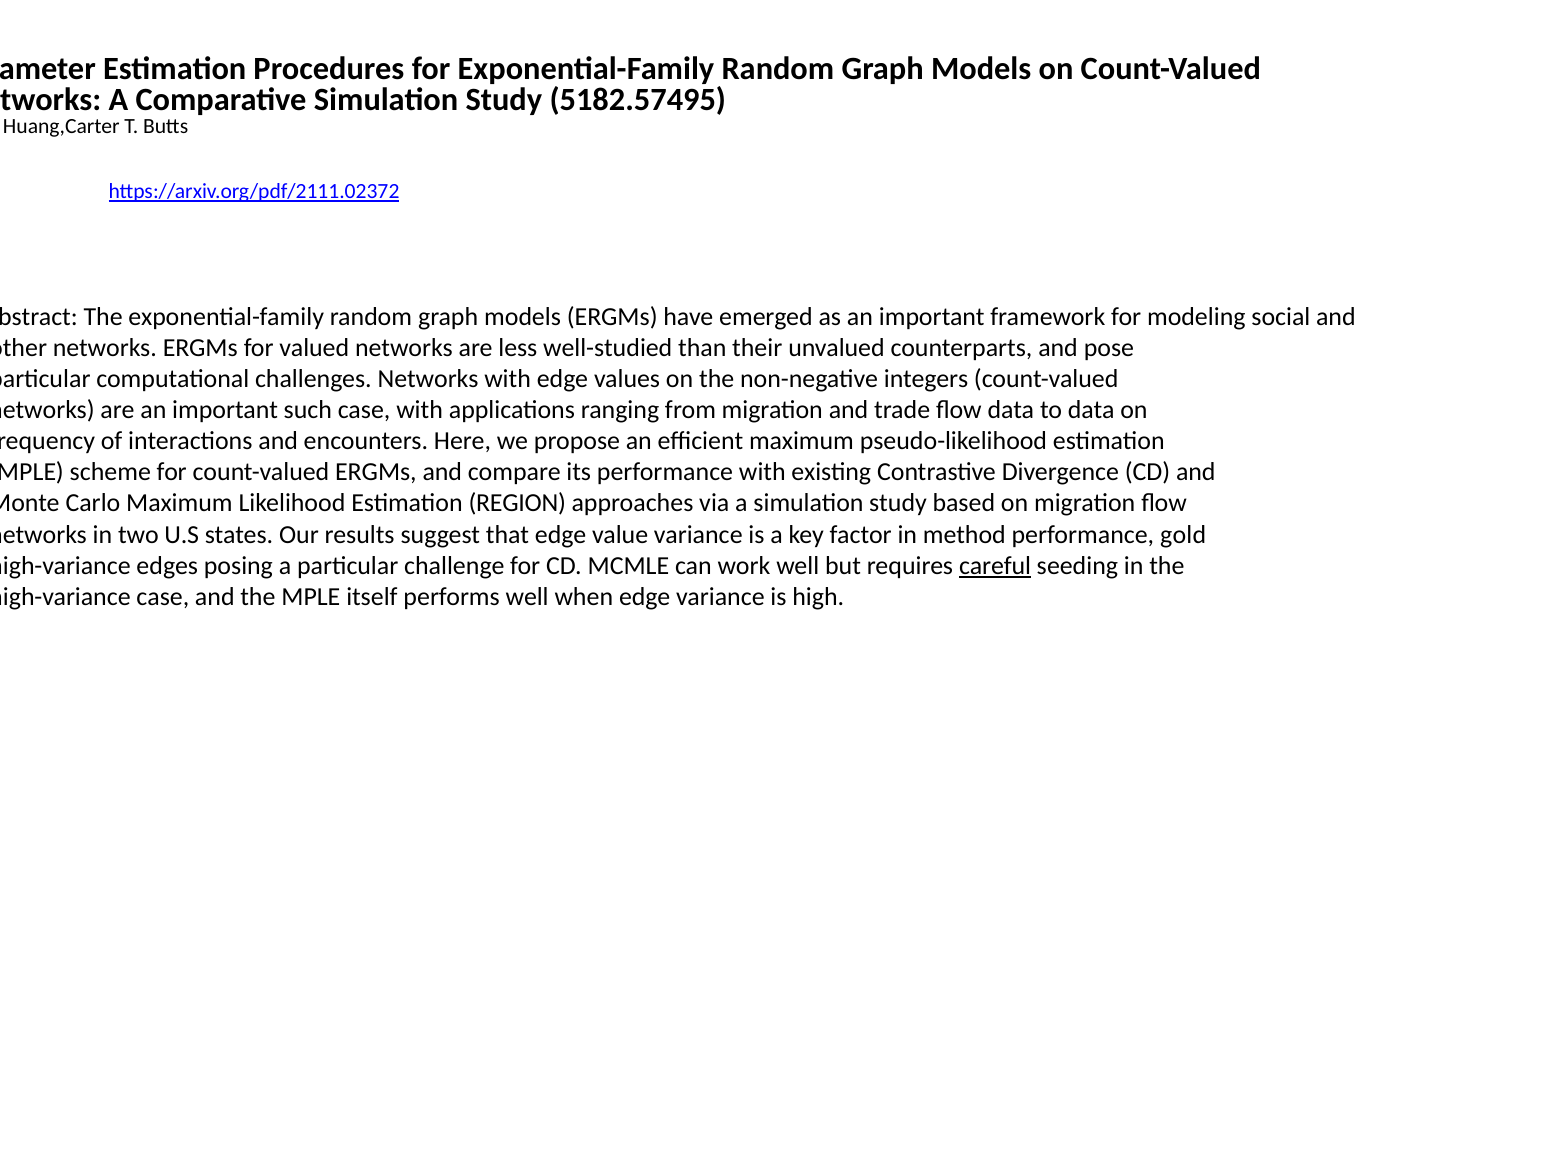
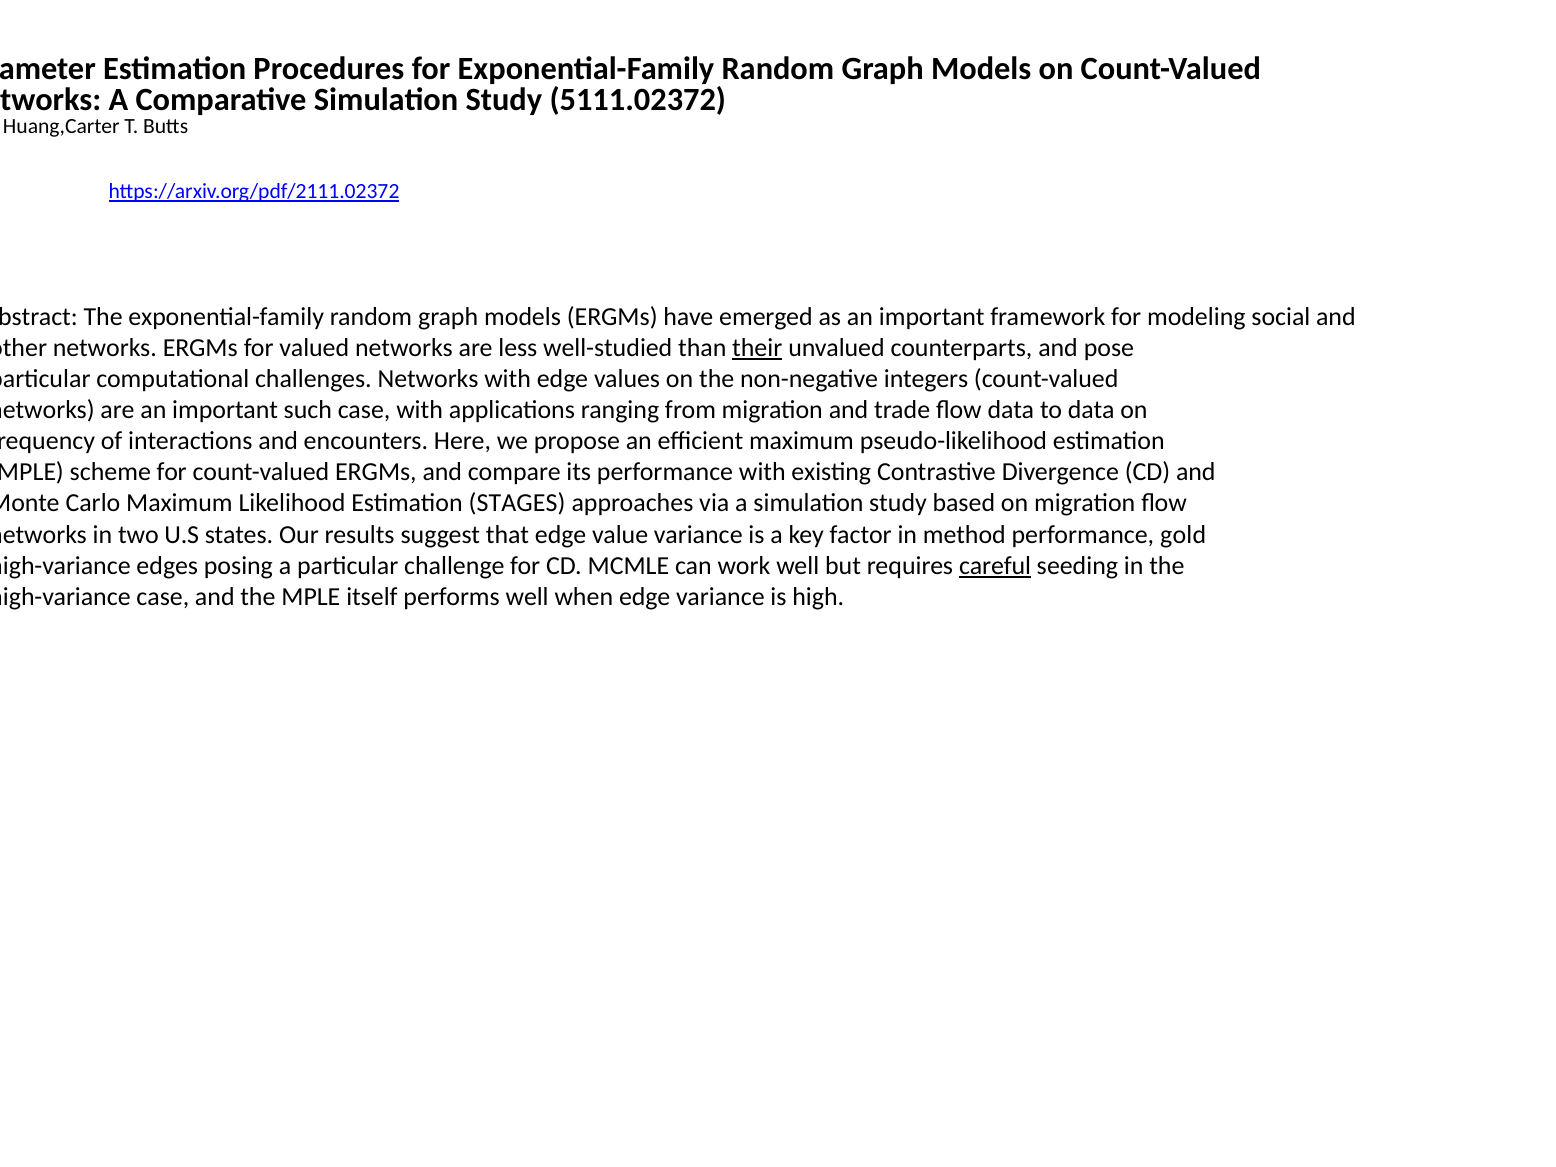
5182.57495: 5182.57495 -> 5111.02372
their underline: none -> present
REGION: REGION -> STAGES
